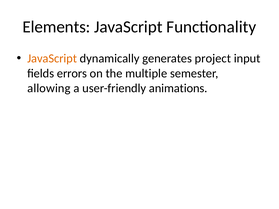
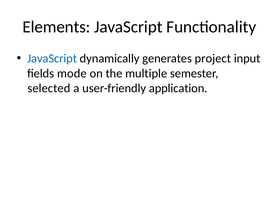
JavaScript at (52, 59) colour: orange -> blue
errors: errors -> mode
allowing: allowing -> selected
animations: animations -> application
